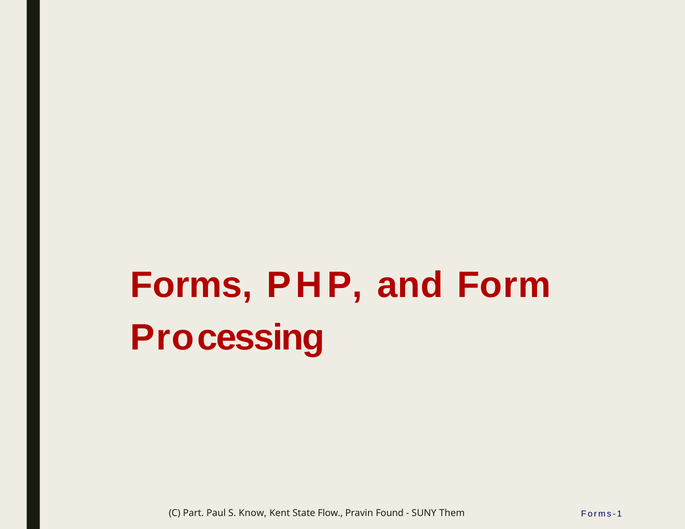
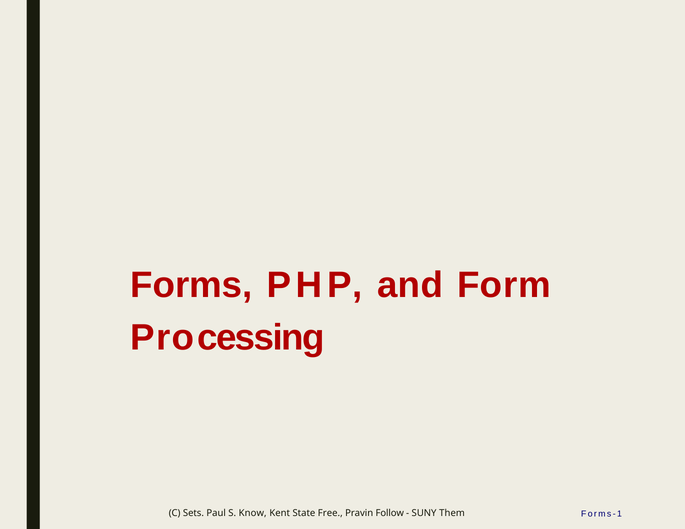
Part: Part -> Sets
Flow: Flow -> Free
Found: Found -> Follow
